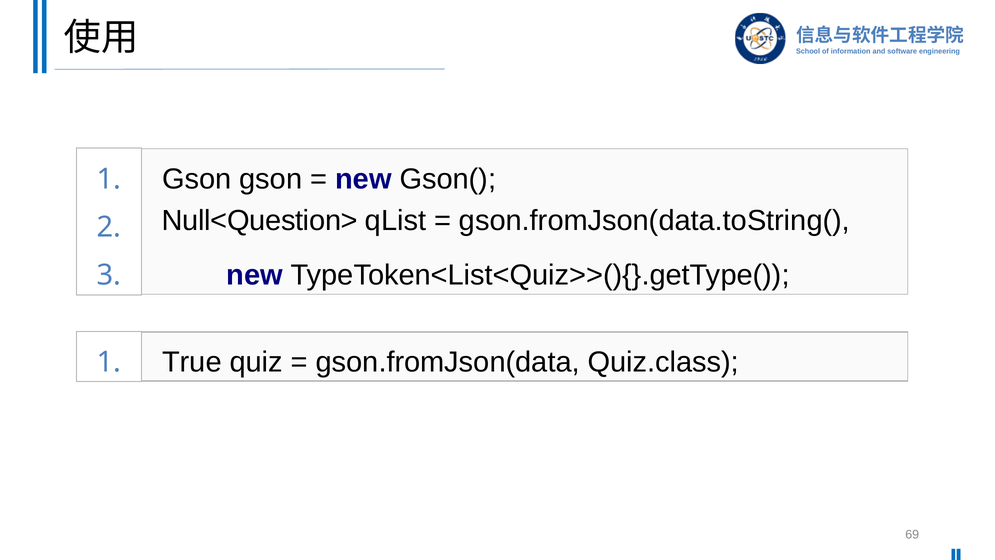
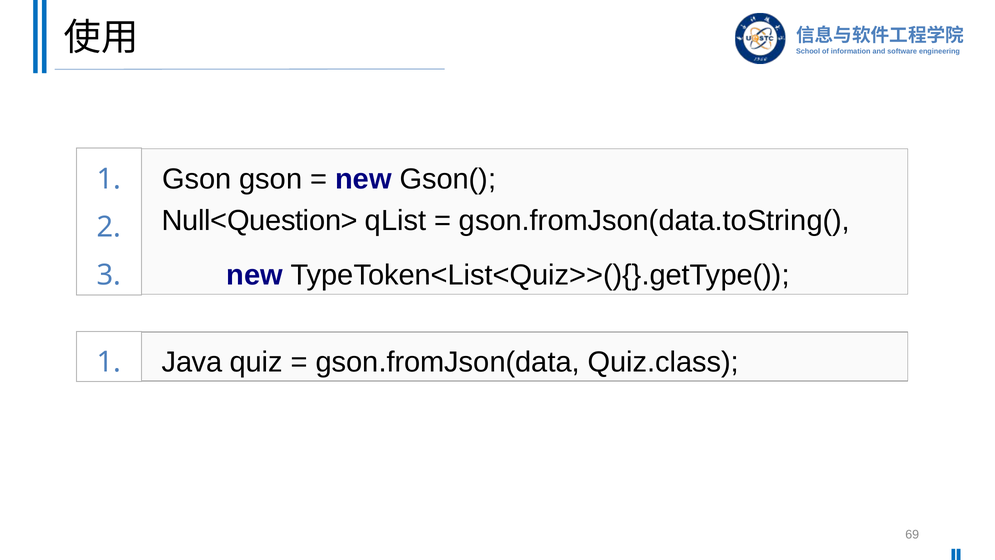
True: True -> Java
